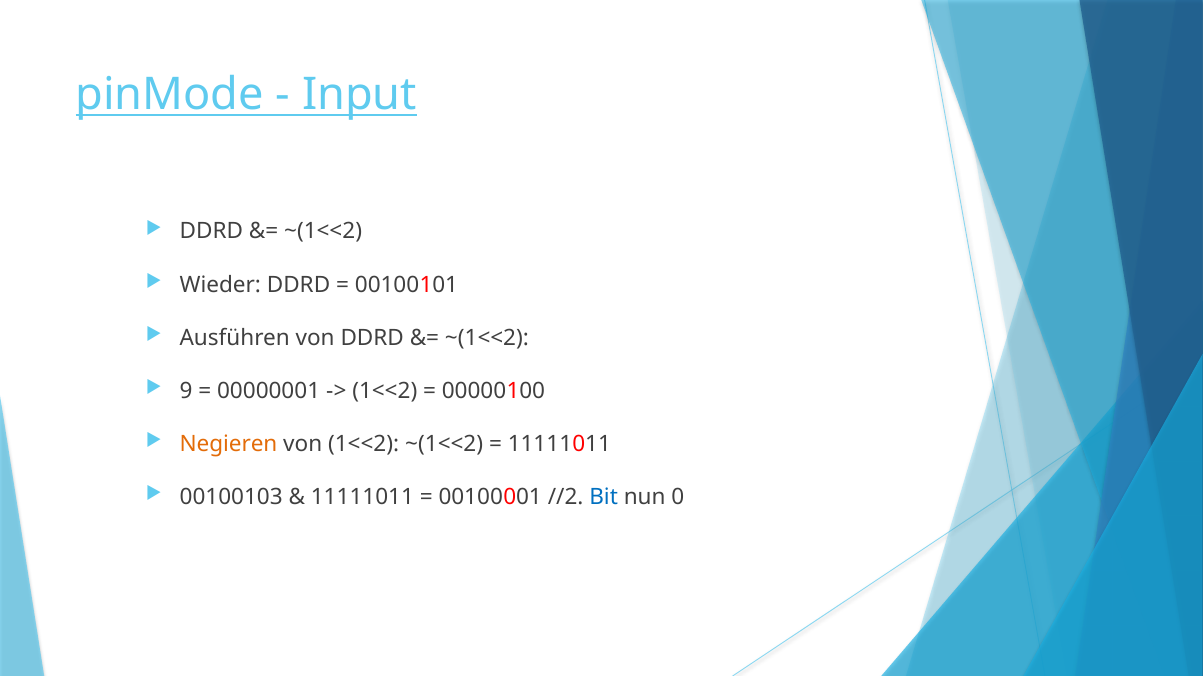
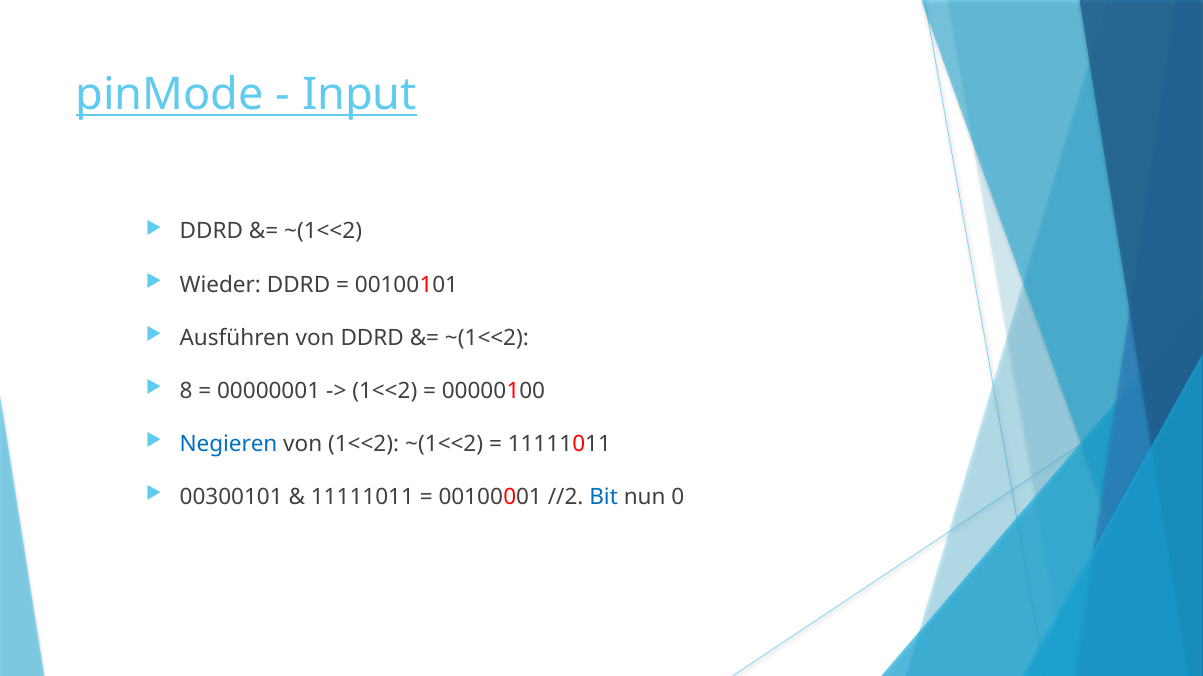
9: 9 -> 8
Negieren colour: orange -> blue
00100103: 00100103 -> 00300101
